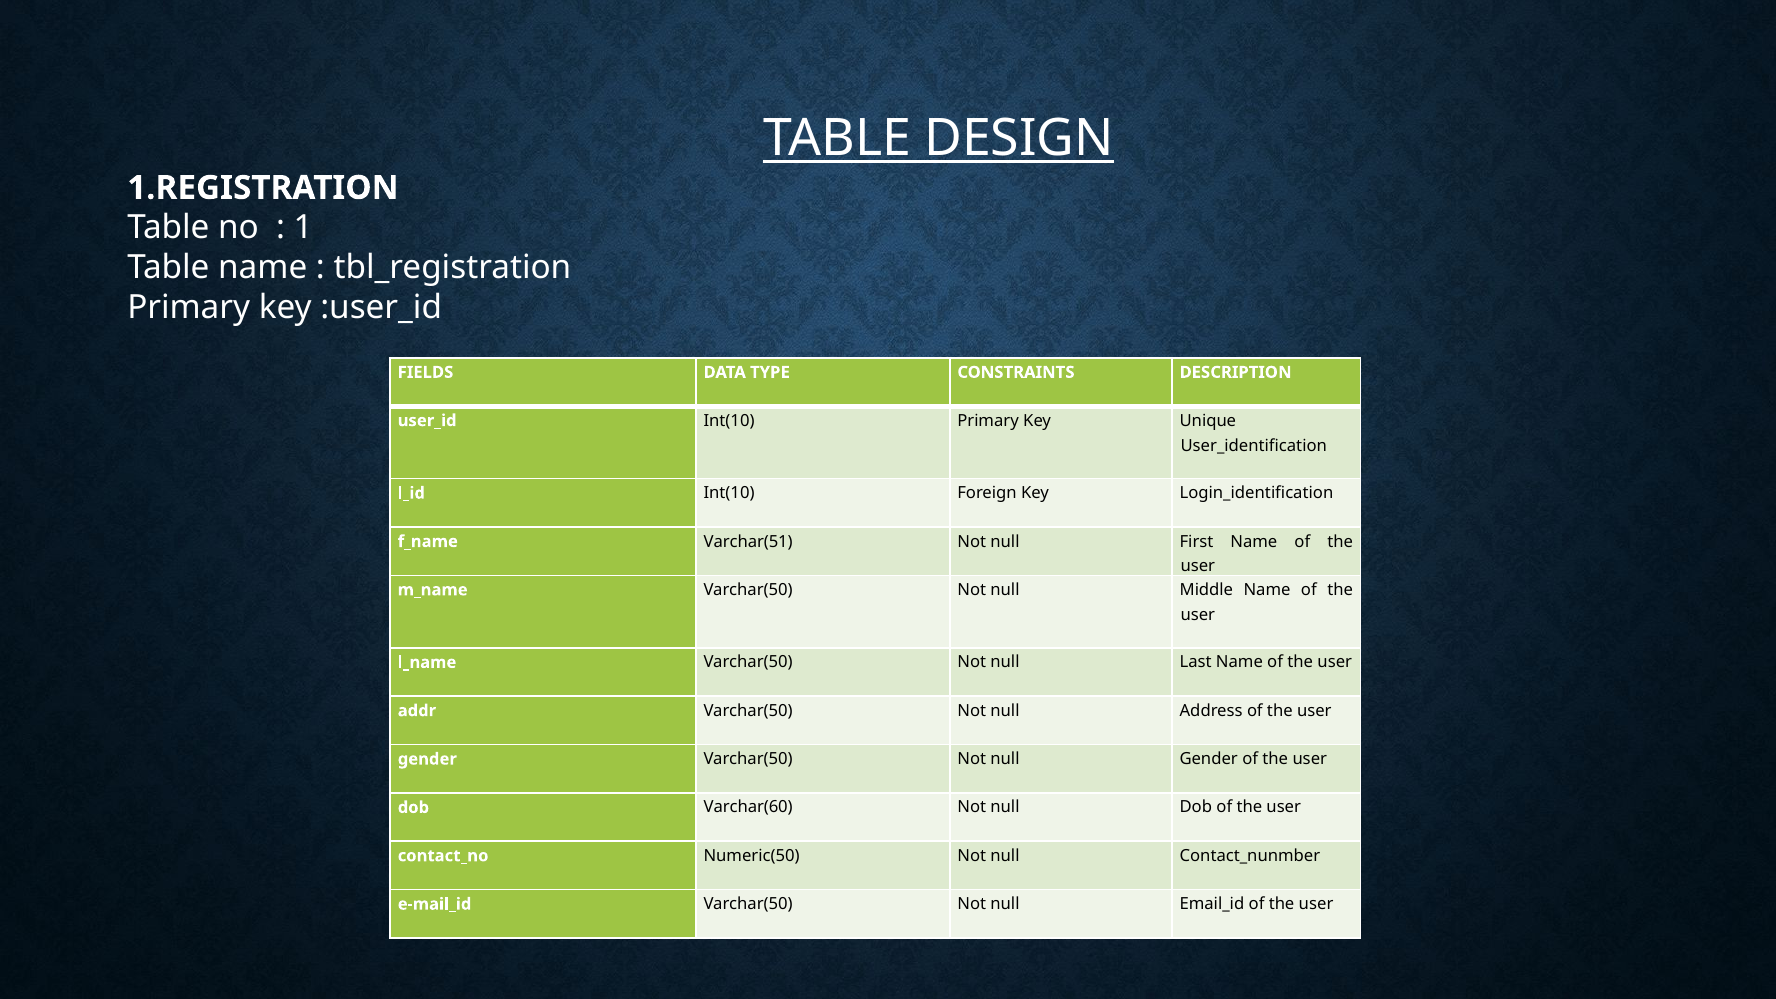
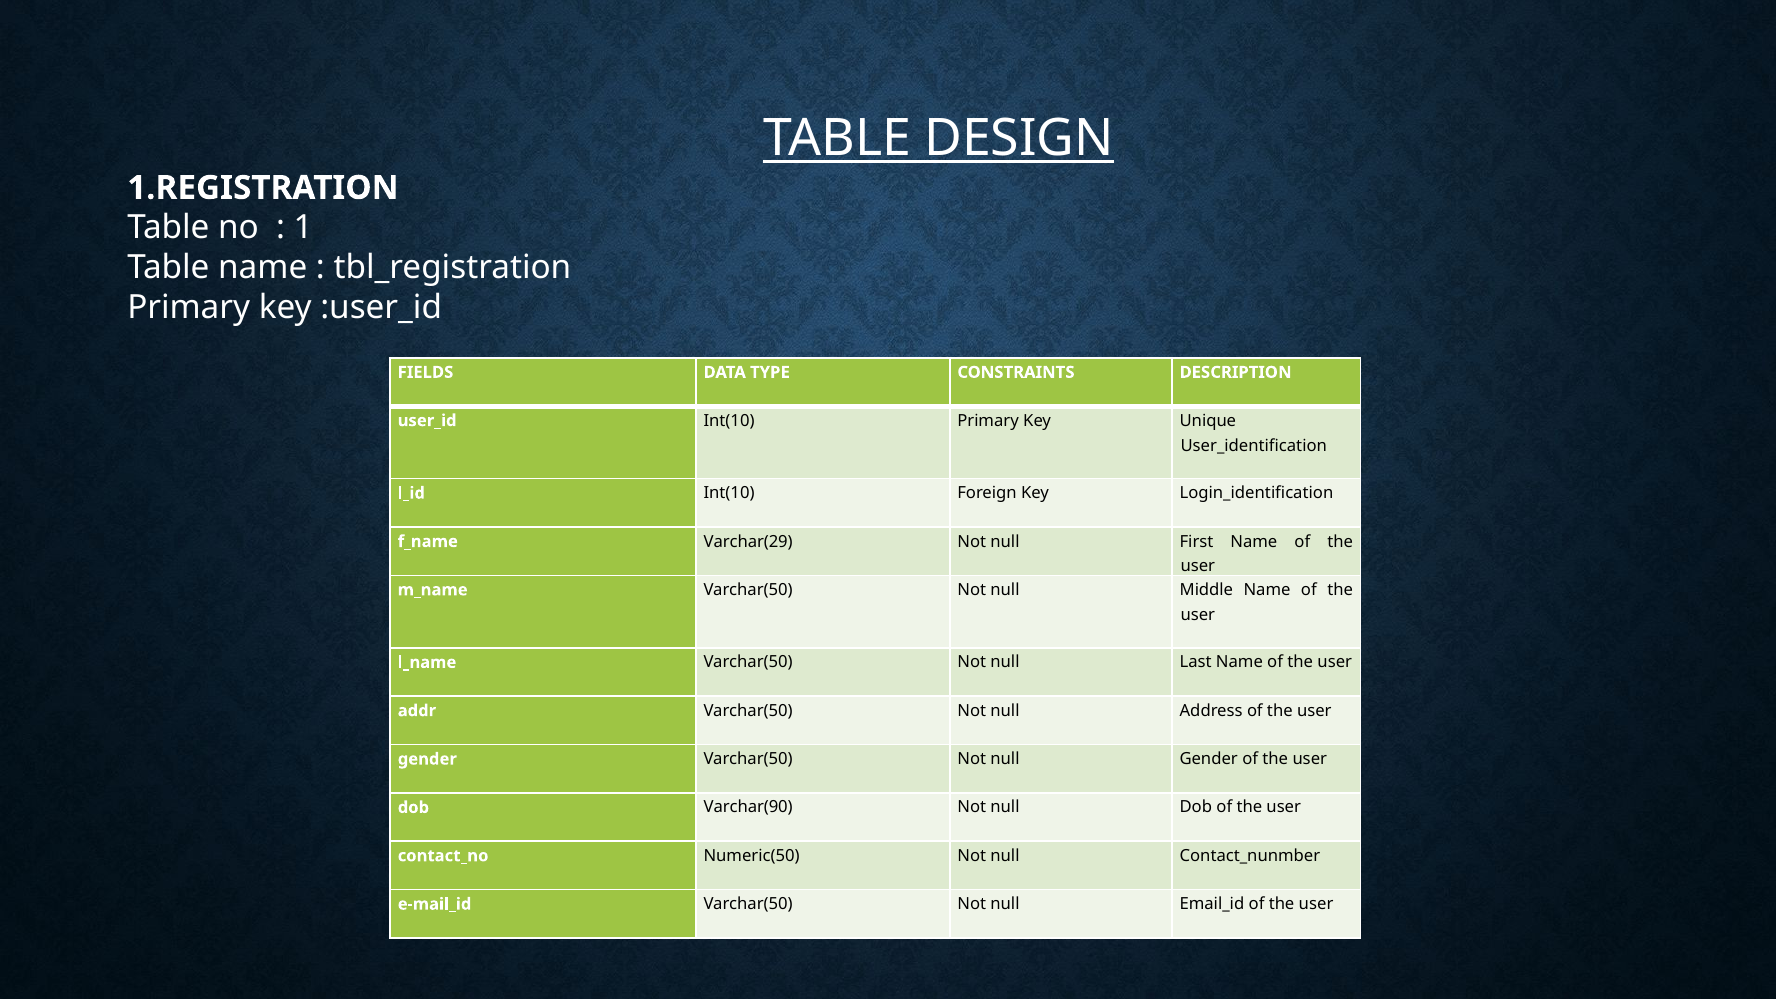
Varchar(51: Varchar(51 -> Varchar(29
Varchar(60: Varchar(60 -> Varchar(90
